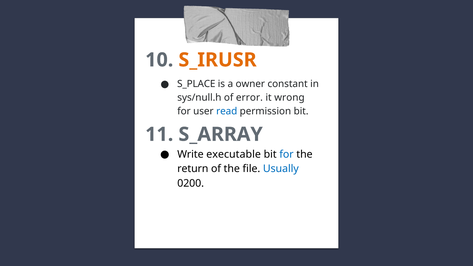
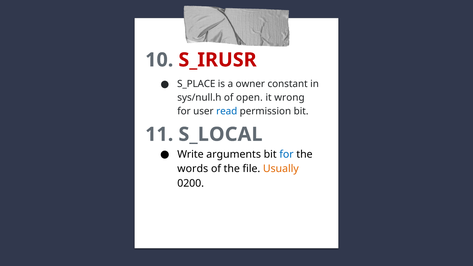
S_IRUSR colour: orange -> red
error: error -> open
S_ARRAY: S_ARRAY -> S_LOCAL
executable: executable -> arguments
return: return -> words
Usually colour: blue -> orange
